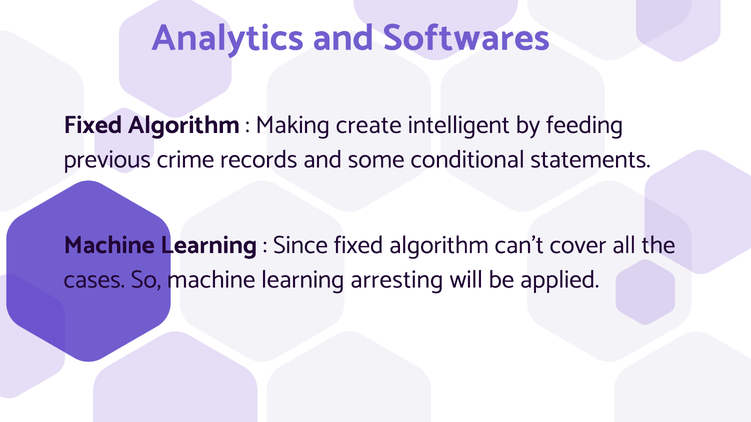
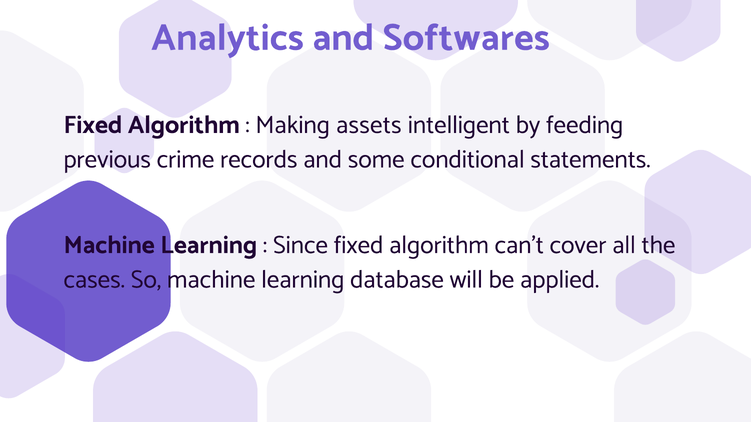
create: create -> assets
arresting: arresting -> database
